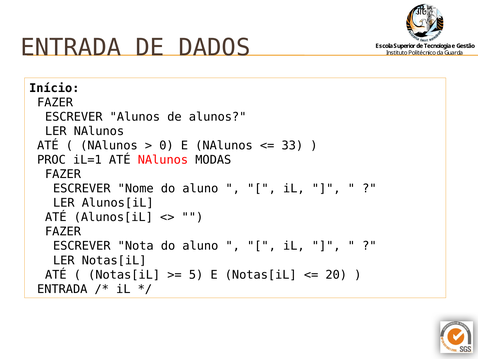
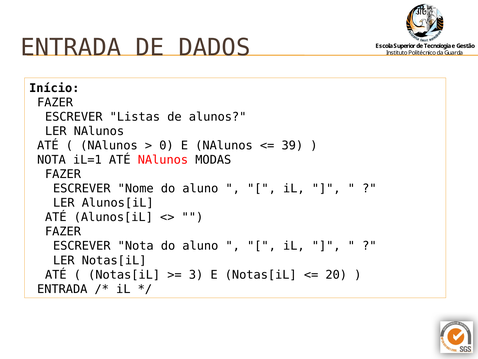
ESCREVER Alunos: Alunos -> Listas
33: 33 -> 39
PROC at (51, 160): PROC -> NOTA
5: 5 -> 3
